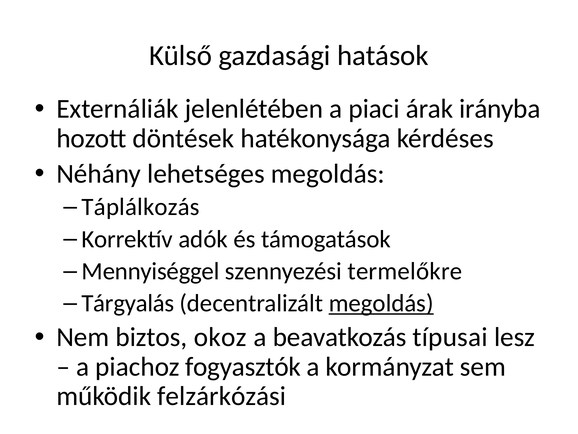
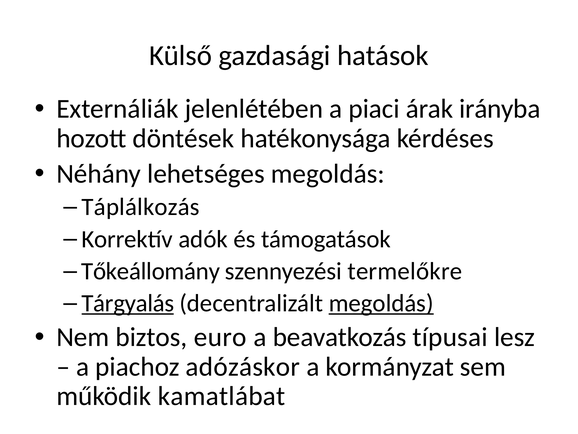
Mennyiséggel: Mennyiséggel -> Tőkeállomány
Tárgyalás underline: none -> present
okoz: okoz -> euro
fogyasztók: fogyasztók -> adózáskor
felzárkózási: felzárkózási -> kamatlábat
